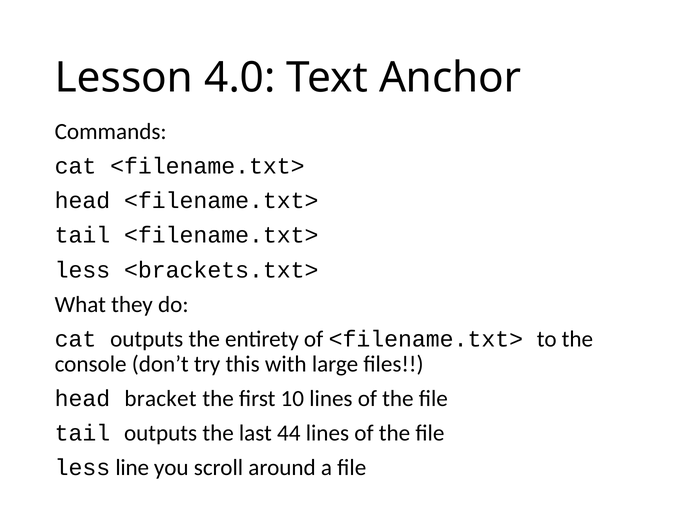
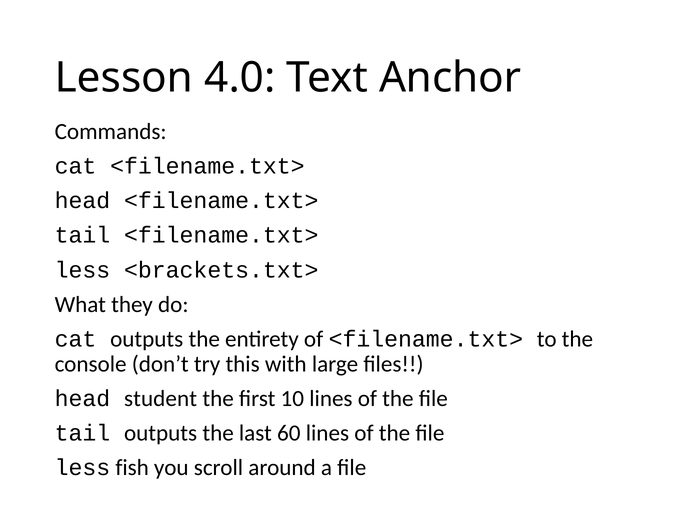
bracket: bracket -> student
44: 44 -> 60
line: line -> fish
